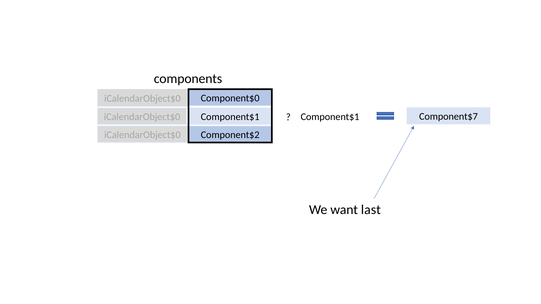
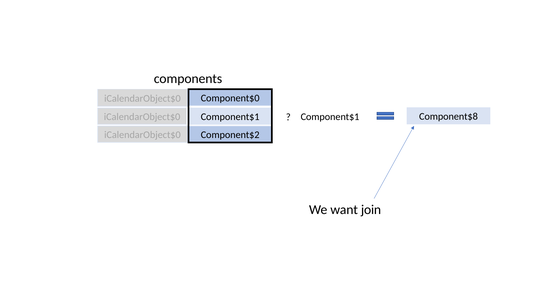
Component$7: Component$7 -> Component$8
last: last -> join
